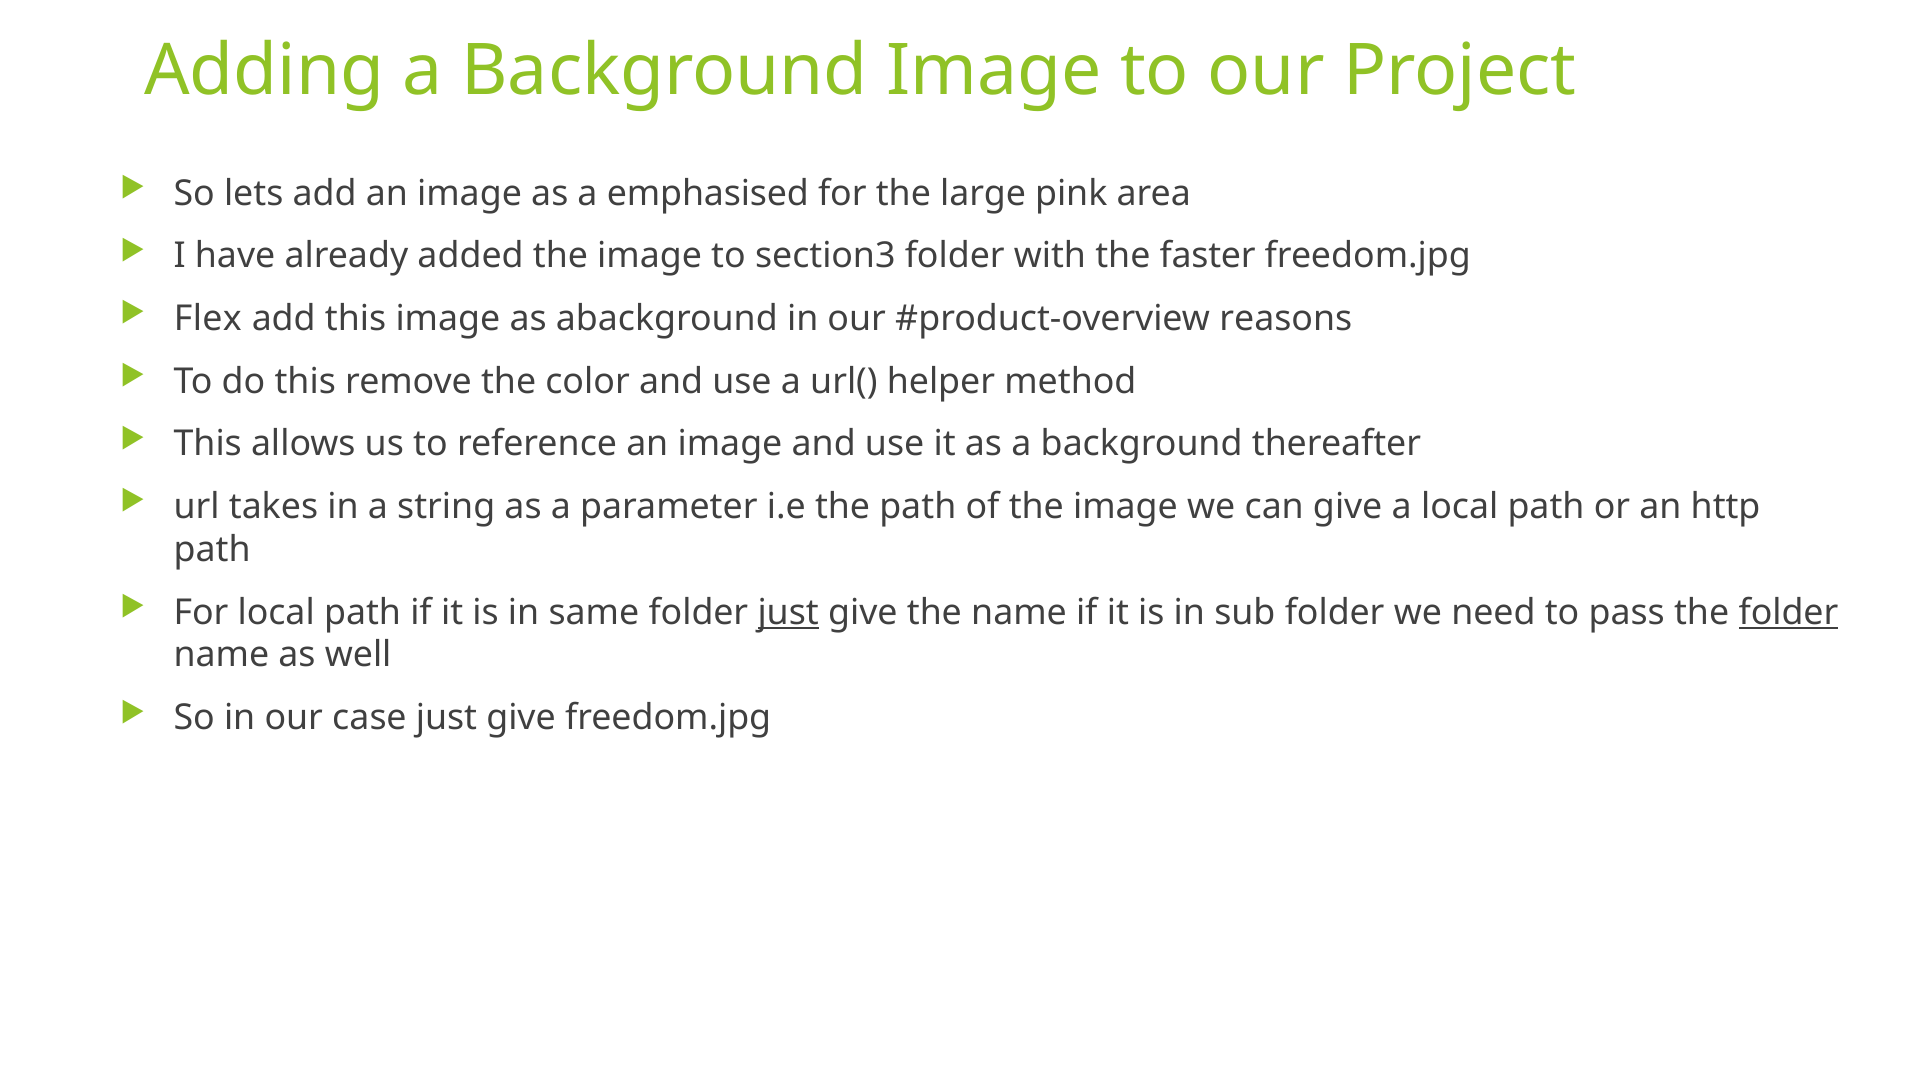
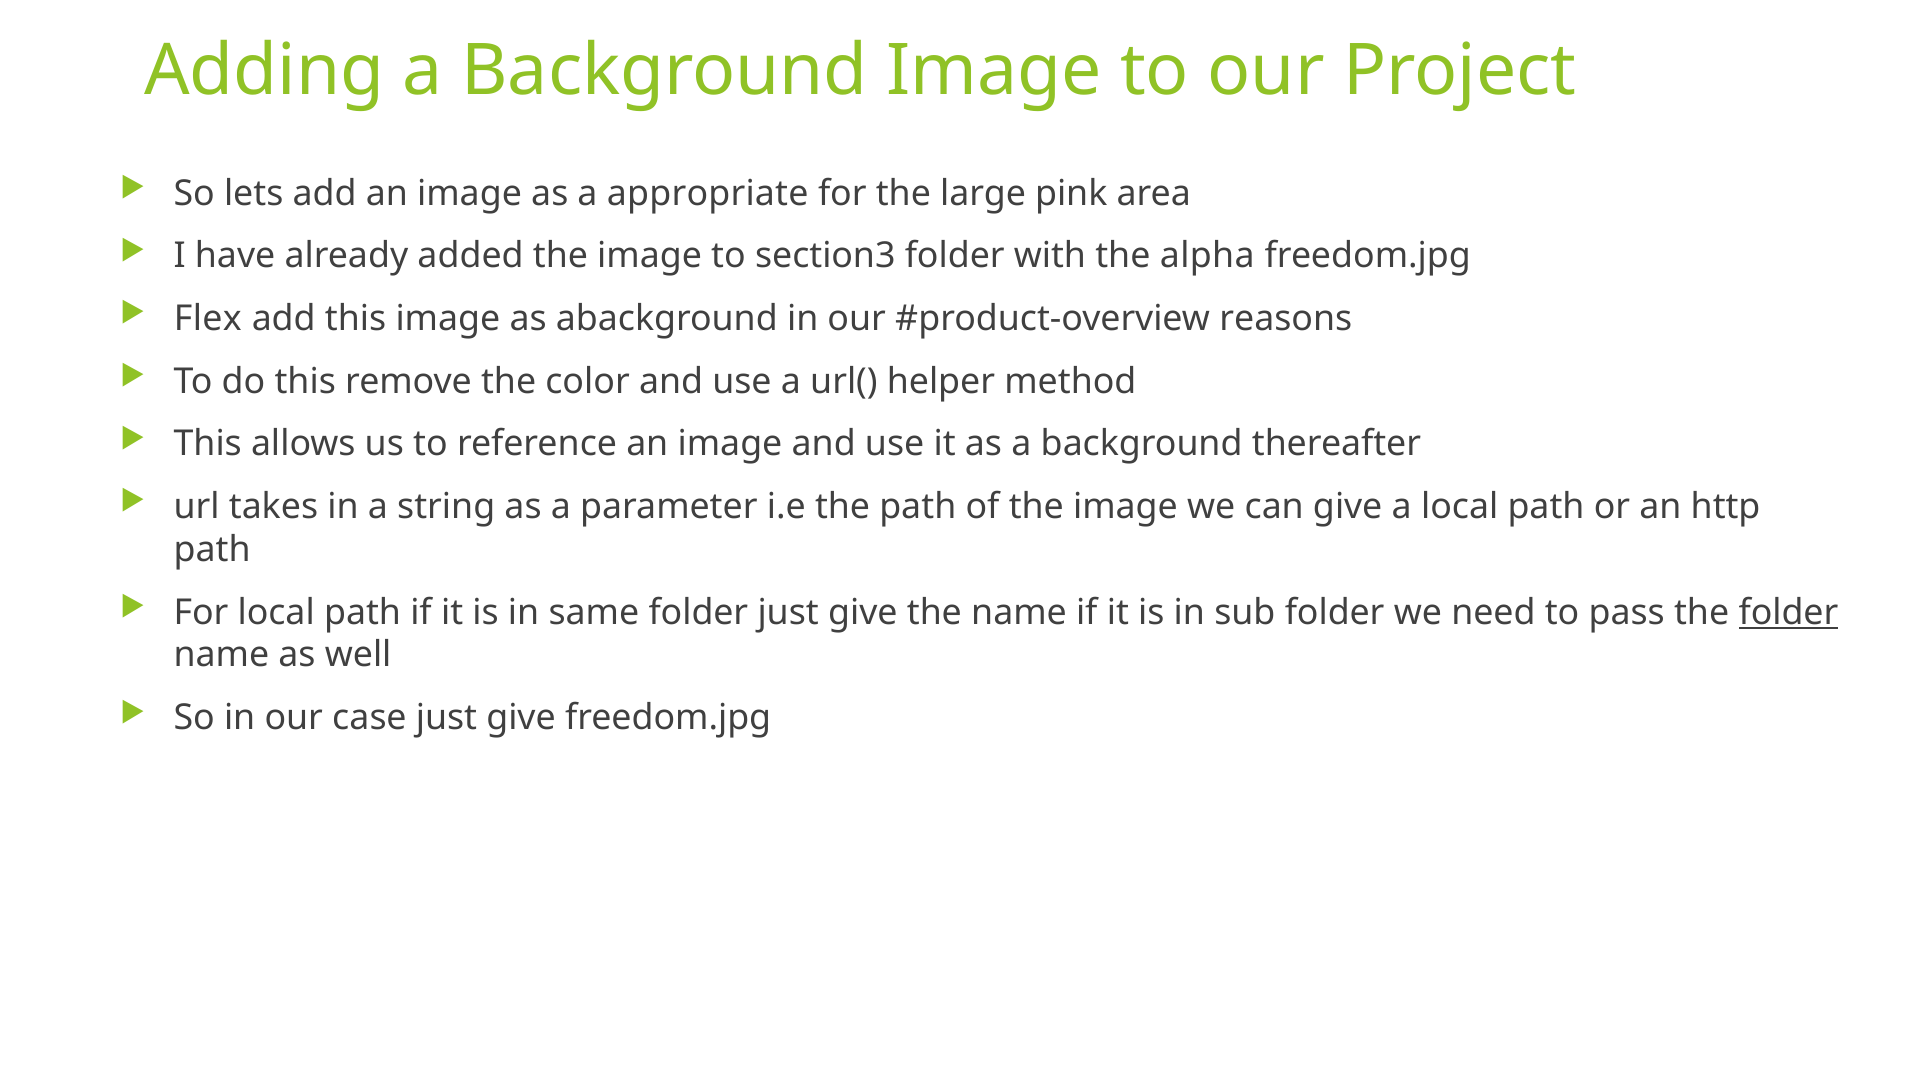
emphasised: emphasised -> appropriate
faster: faster -> alpha
just at (788, 613) underline: present -> none
